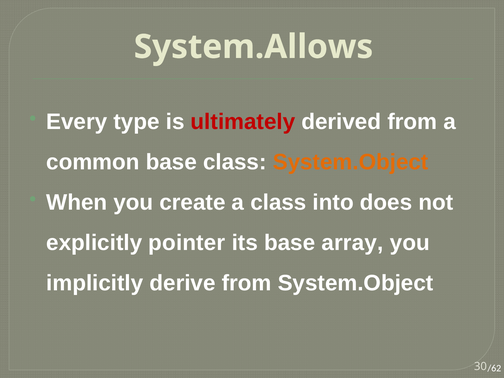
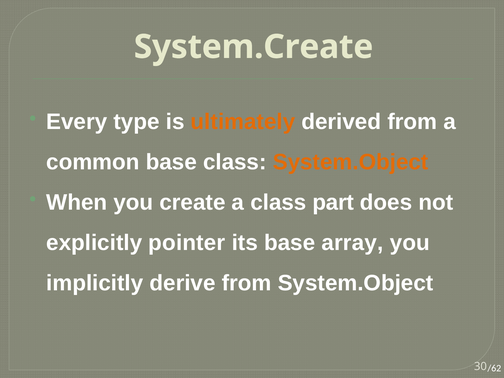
System.Allows: System.Allows -> System.Create
ultimately colour: red -> orange
into: into -> part
